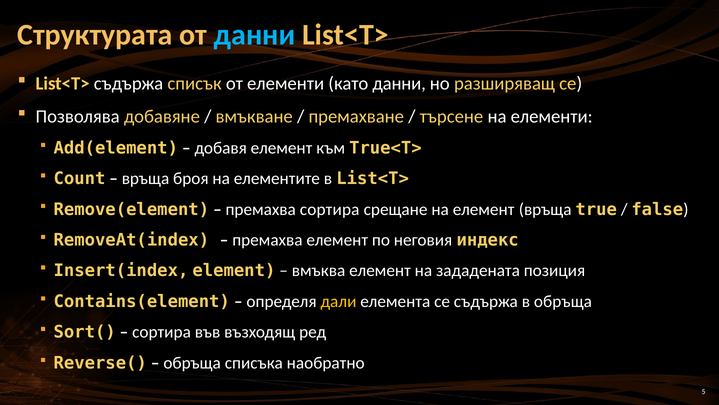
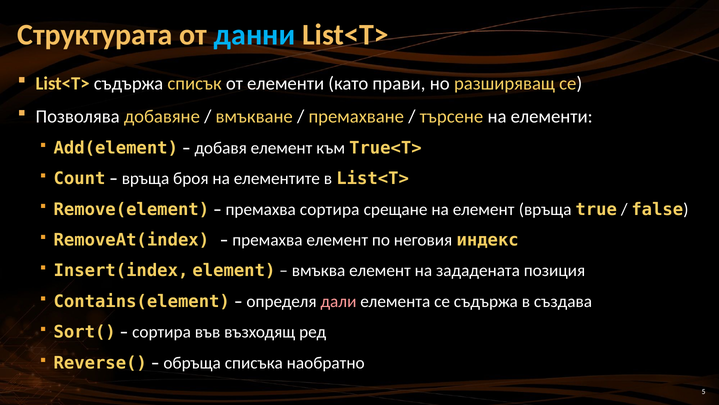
като данни: данни -> прави
дали colour: yellow -> pink
в обръща: обръща -> създава
